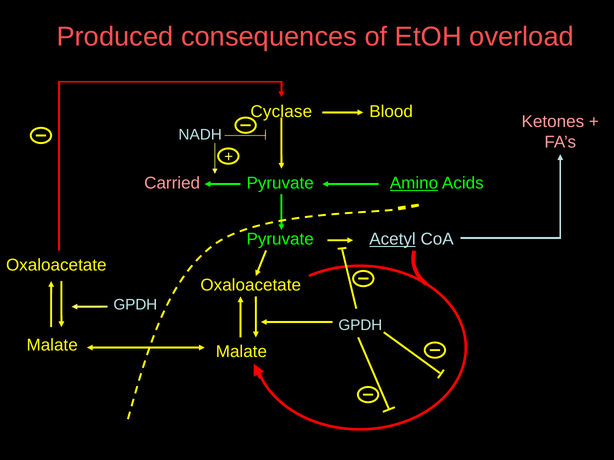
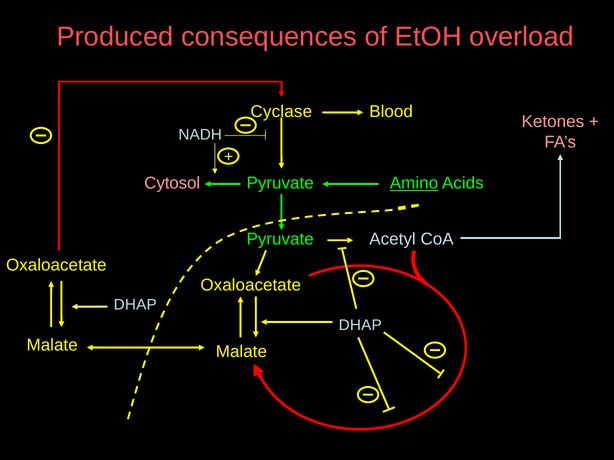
Carried: Carried -> Cytosol
Acetyl underline: present -> none
GPDH at (135, 305): GPDH -> DHAP
GPDH at (360, 325): GPDH -> DHAP
